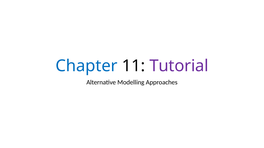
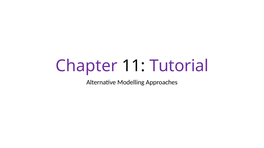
Chapter colour: blue -> purple
